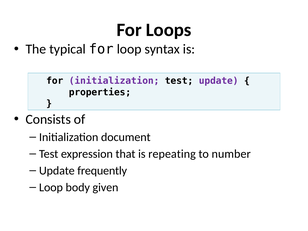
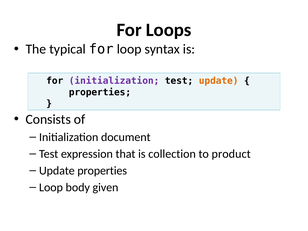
update at (219, 81) colour: purple -> orange
repeating: repeating -> collection
number: number -> product
Update frequently: frequently -> properties
